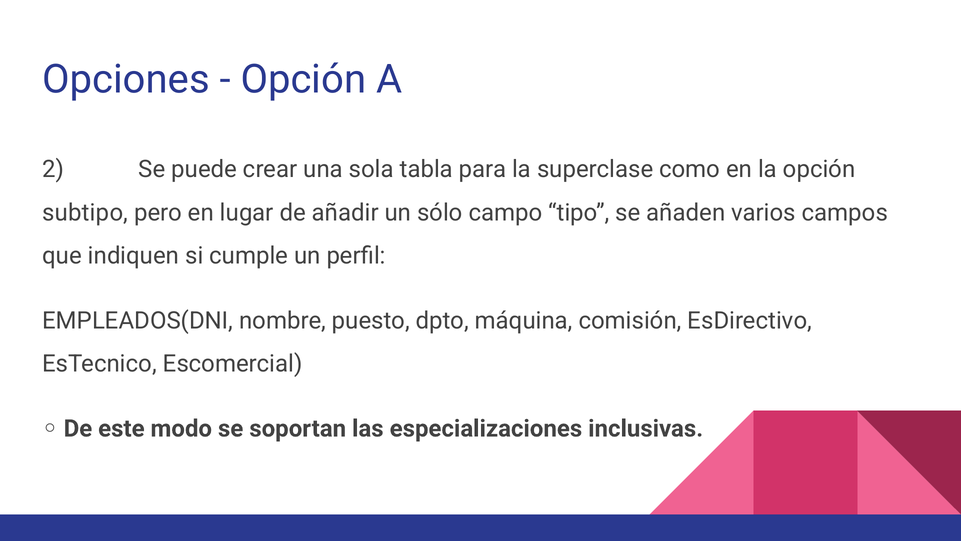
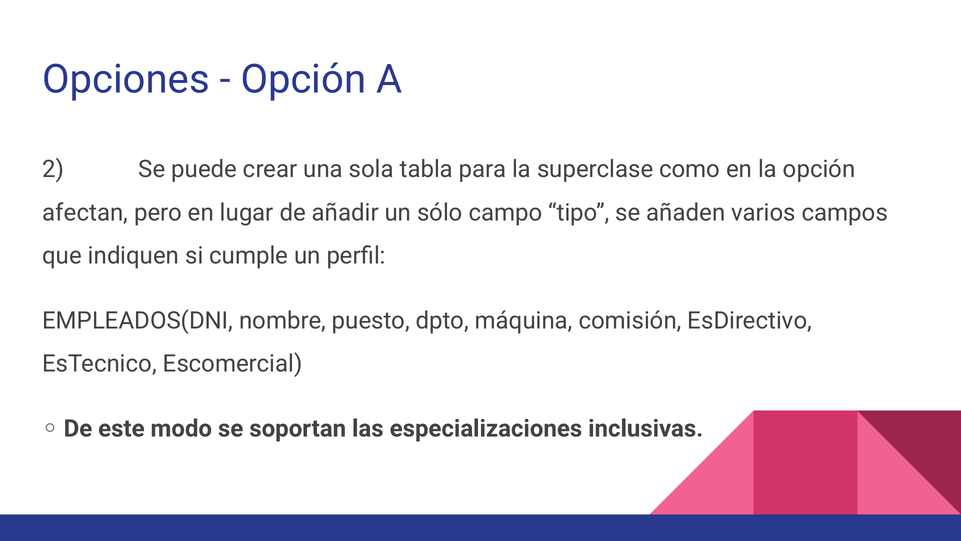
subtipo: subtipo -> afectan
